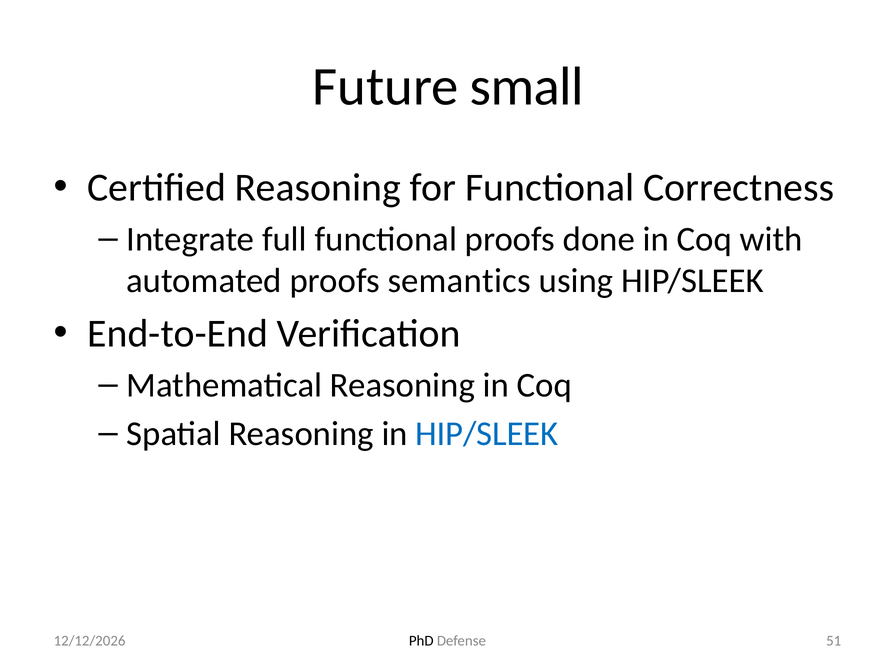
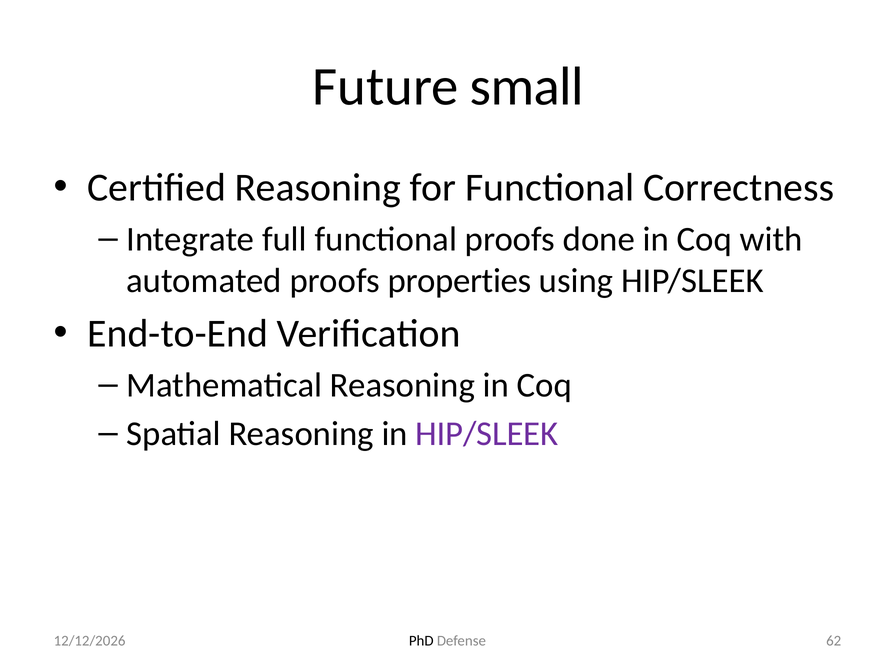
semantics: semantics -> properties
HIP/SLEEK at (487, 434) colour: blue -> purple
51: 51 -> 62
